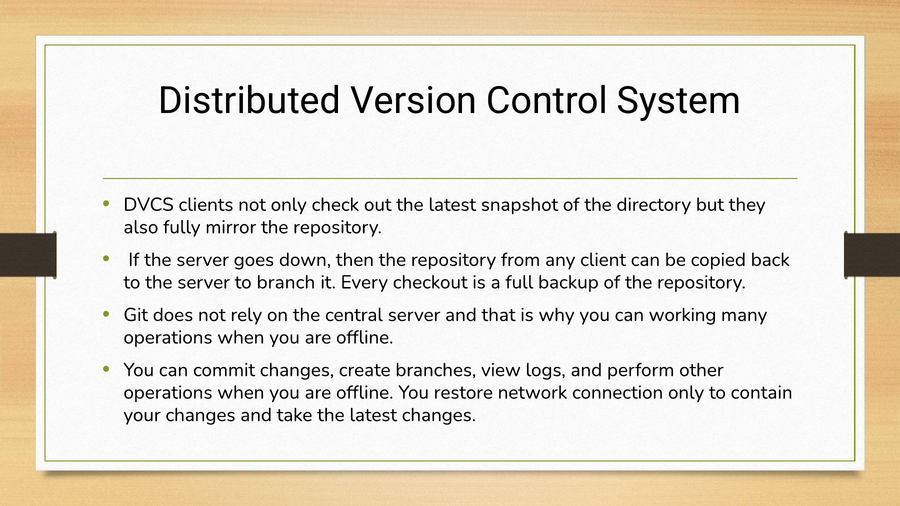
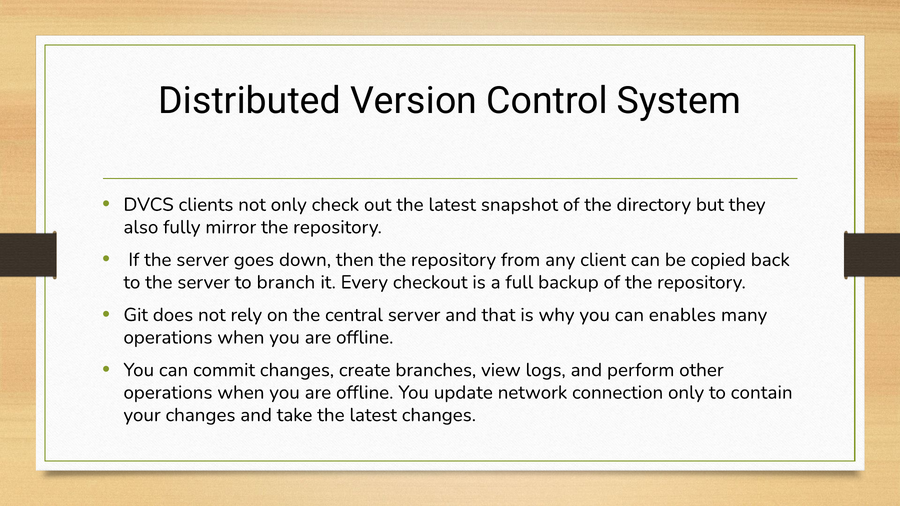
working: working -> enables
restore: restore -> update
